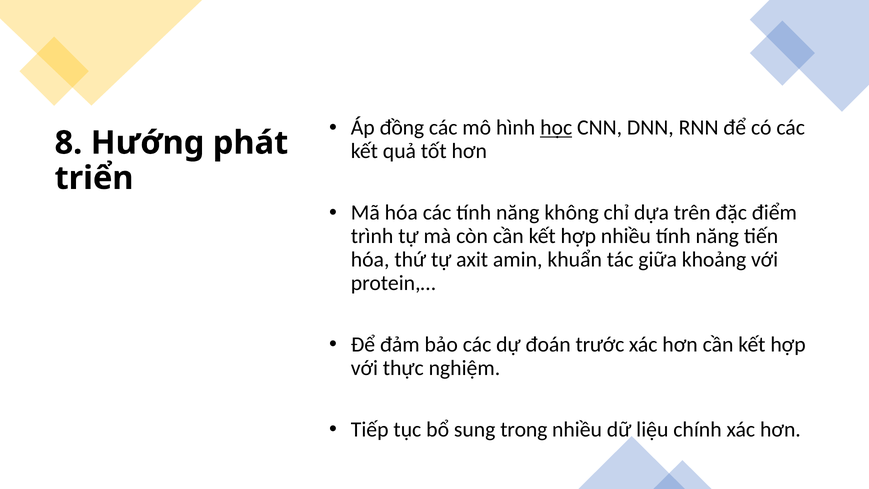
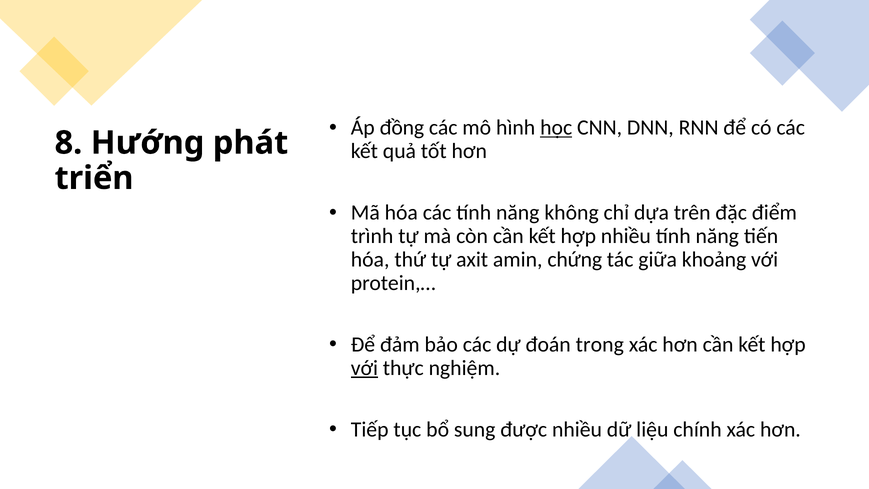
khuẩn: khuẩn -> chứng
trước: trước -> trong
với at (364, 368) underline: none -> present
trong: trong -> được
